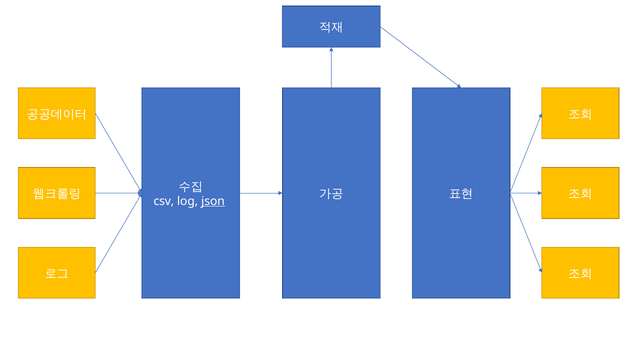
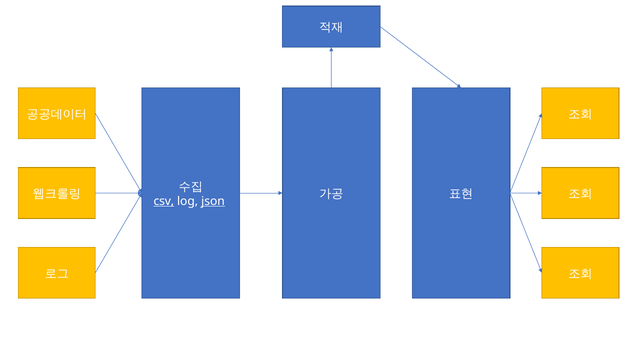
csv underline: none -> present
